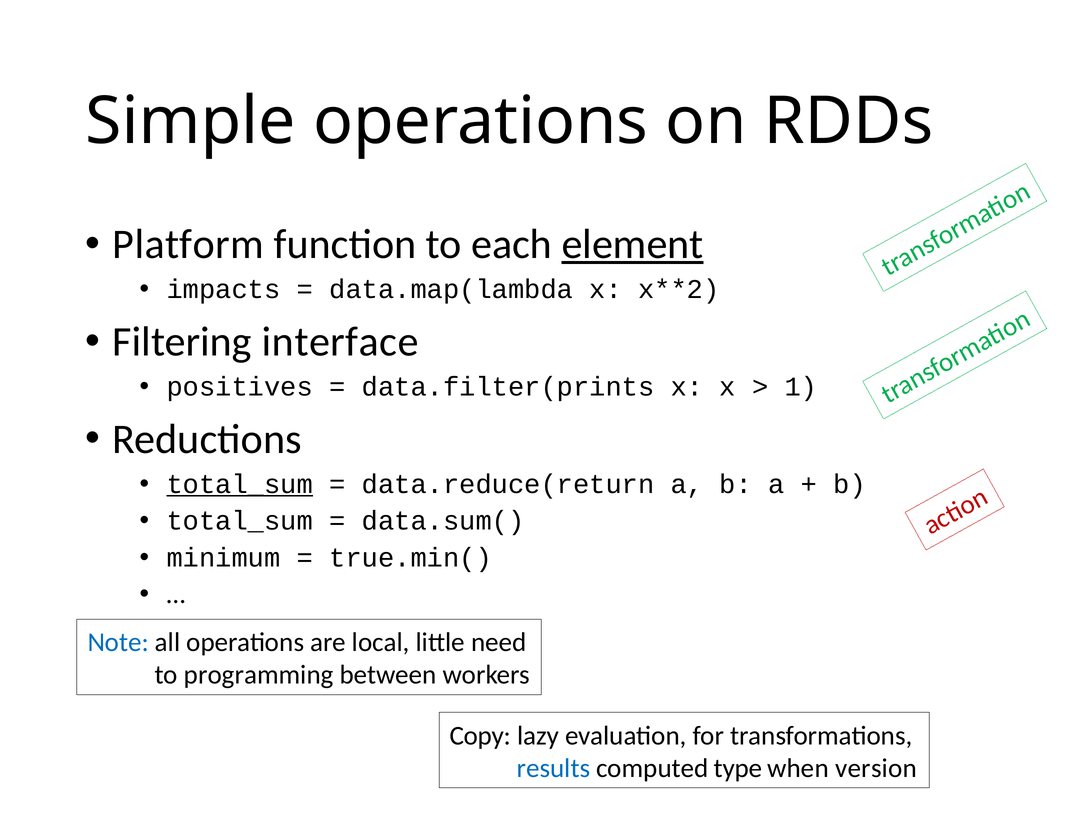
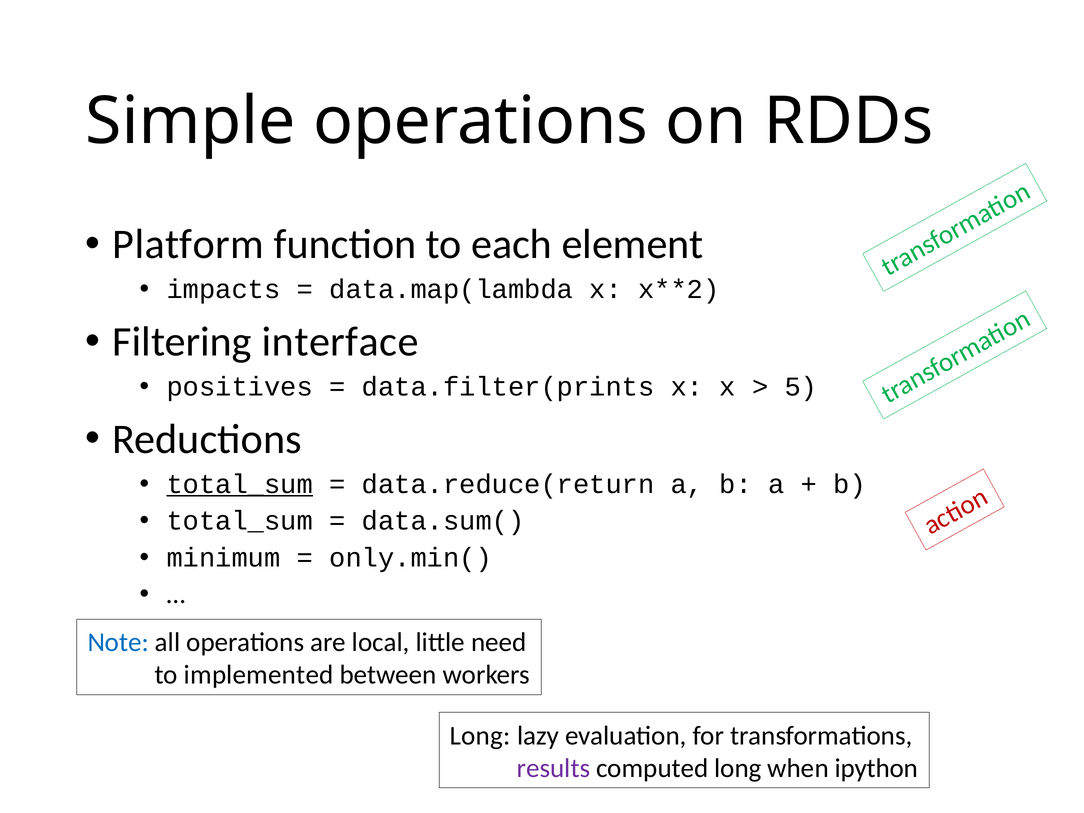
element underline: present -> none
1: 1 -> 5
true.min(: true.min( -> only.min(
programming: programming -> implemented
Copy at (480, 736): Copy -> Long
results colour: blue -> purple
computed type: type -> long
version: version -> ipython
